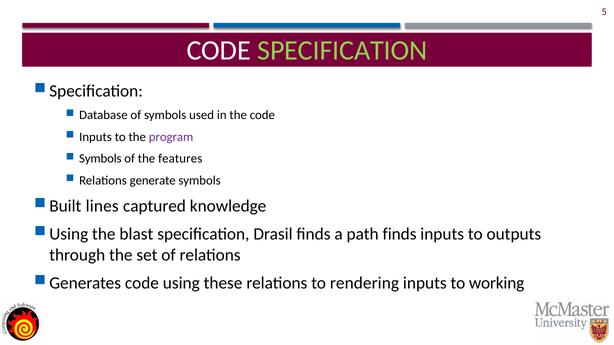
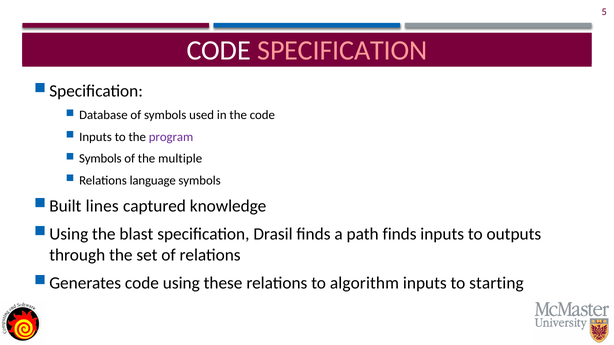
SPECIFICATION at (342, 51) colour: light green -> pink
features: features -> multiple
generate: generate -> language
rendering: rendering -> algorithm
working: working -> starting
